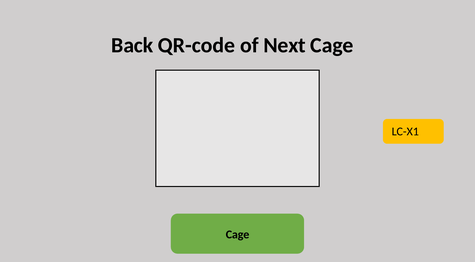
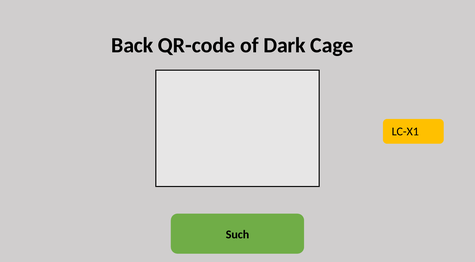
Next: Next -> Dark
Cage at (238, 235): Cage -> Such
